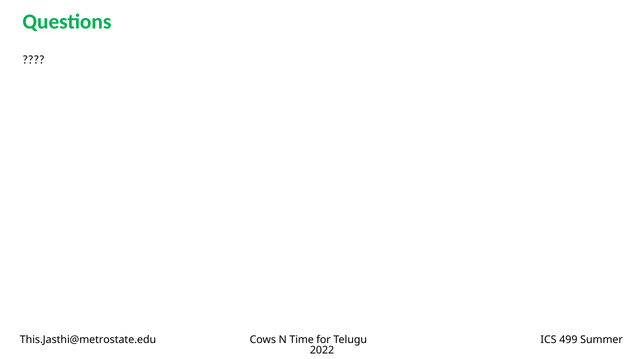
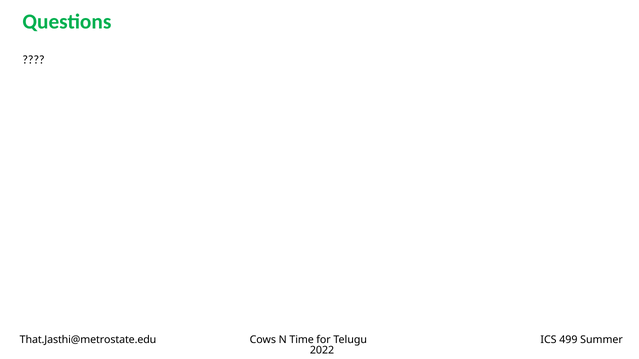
This.Jasthi@metrostate.edu: This.Jasthi@metrostate.edu -> That.Jasthi@metrostate.edu
